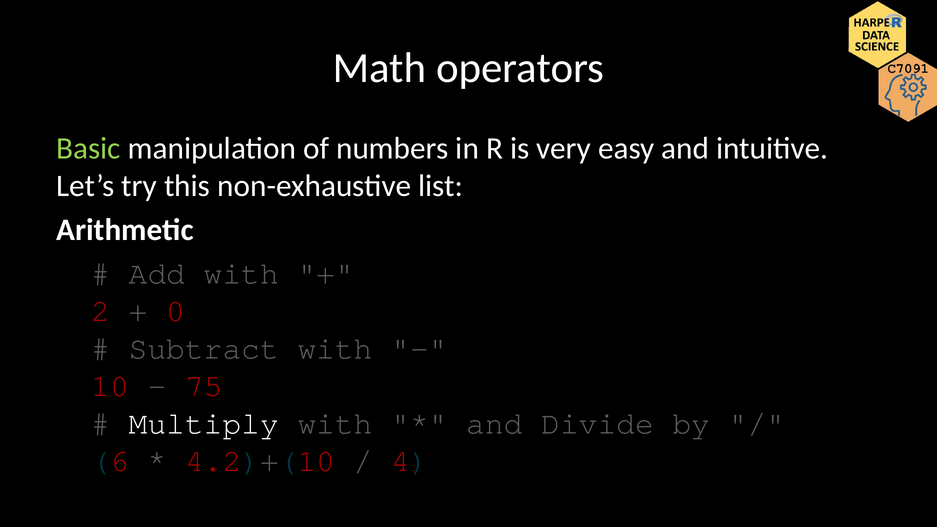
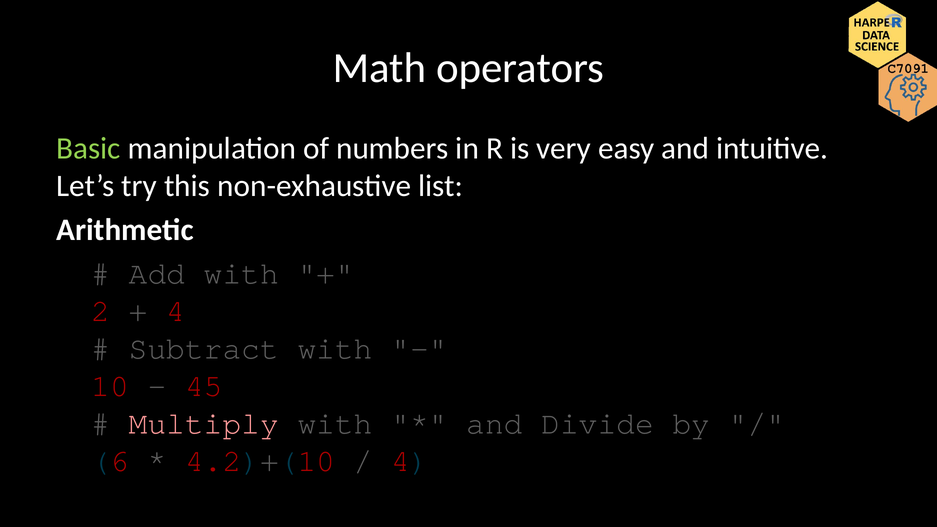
0 at (176, 311): 0 -> 4
75: 75 -> 45
Multiply colour: white -> pink
